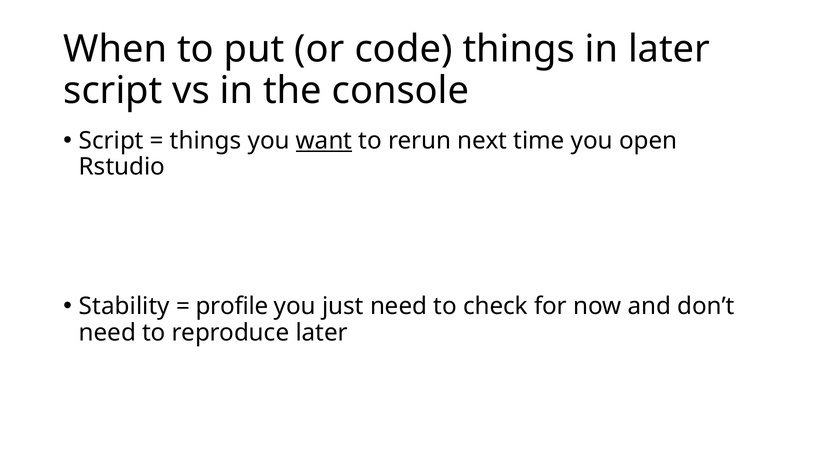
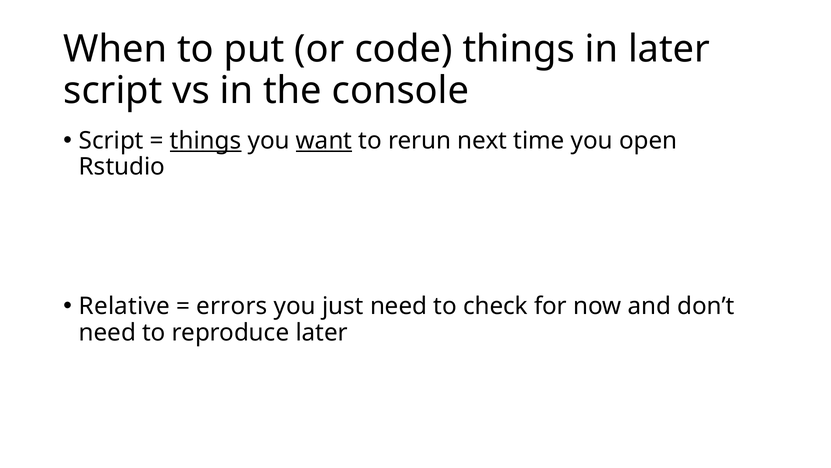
things at (206, 140) underline: none -> present
Stability: Stability -> Relative
profile: profile -> errors
